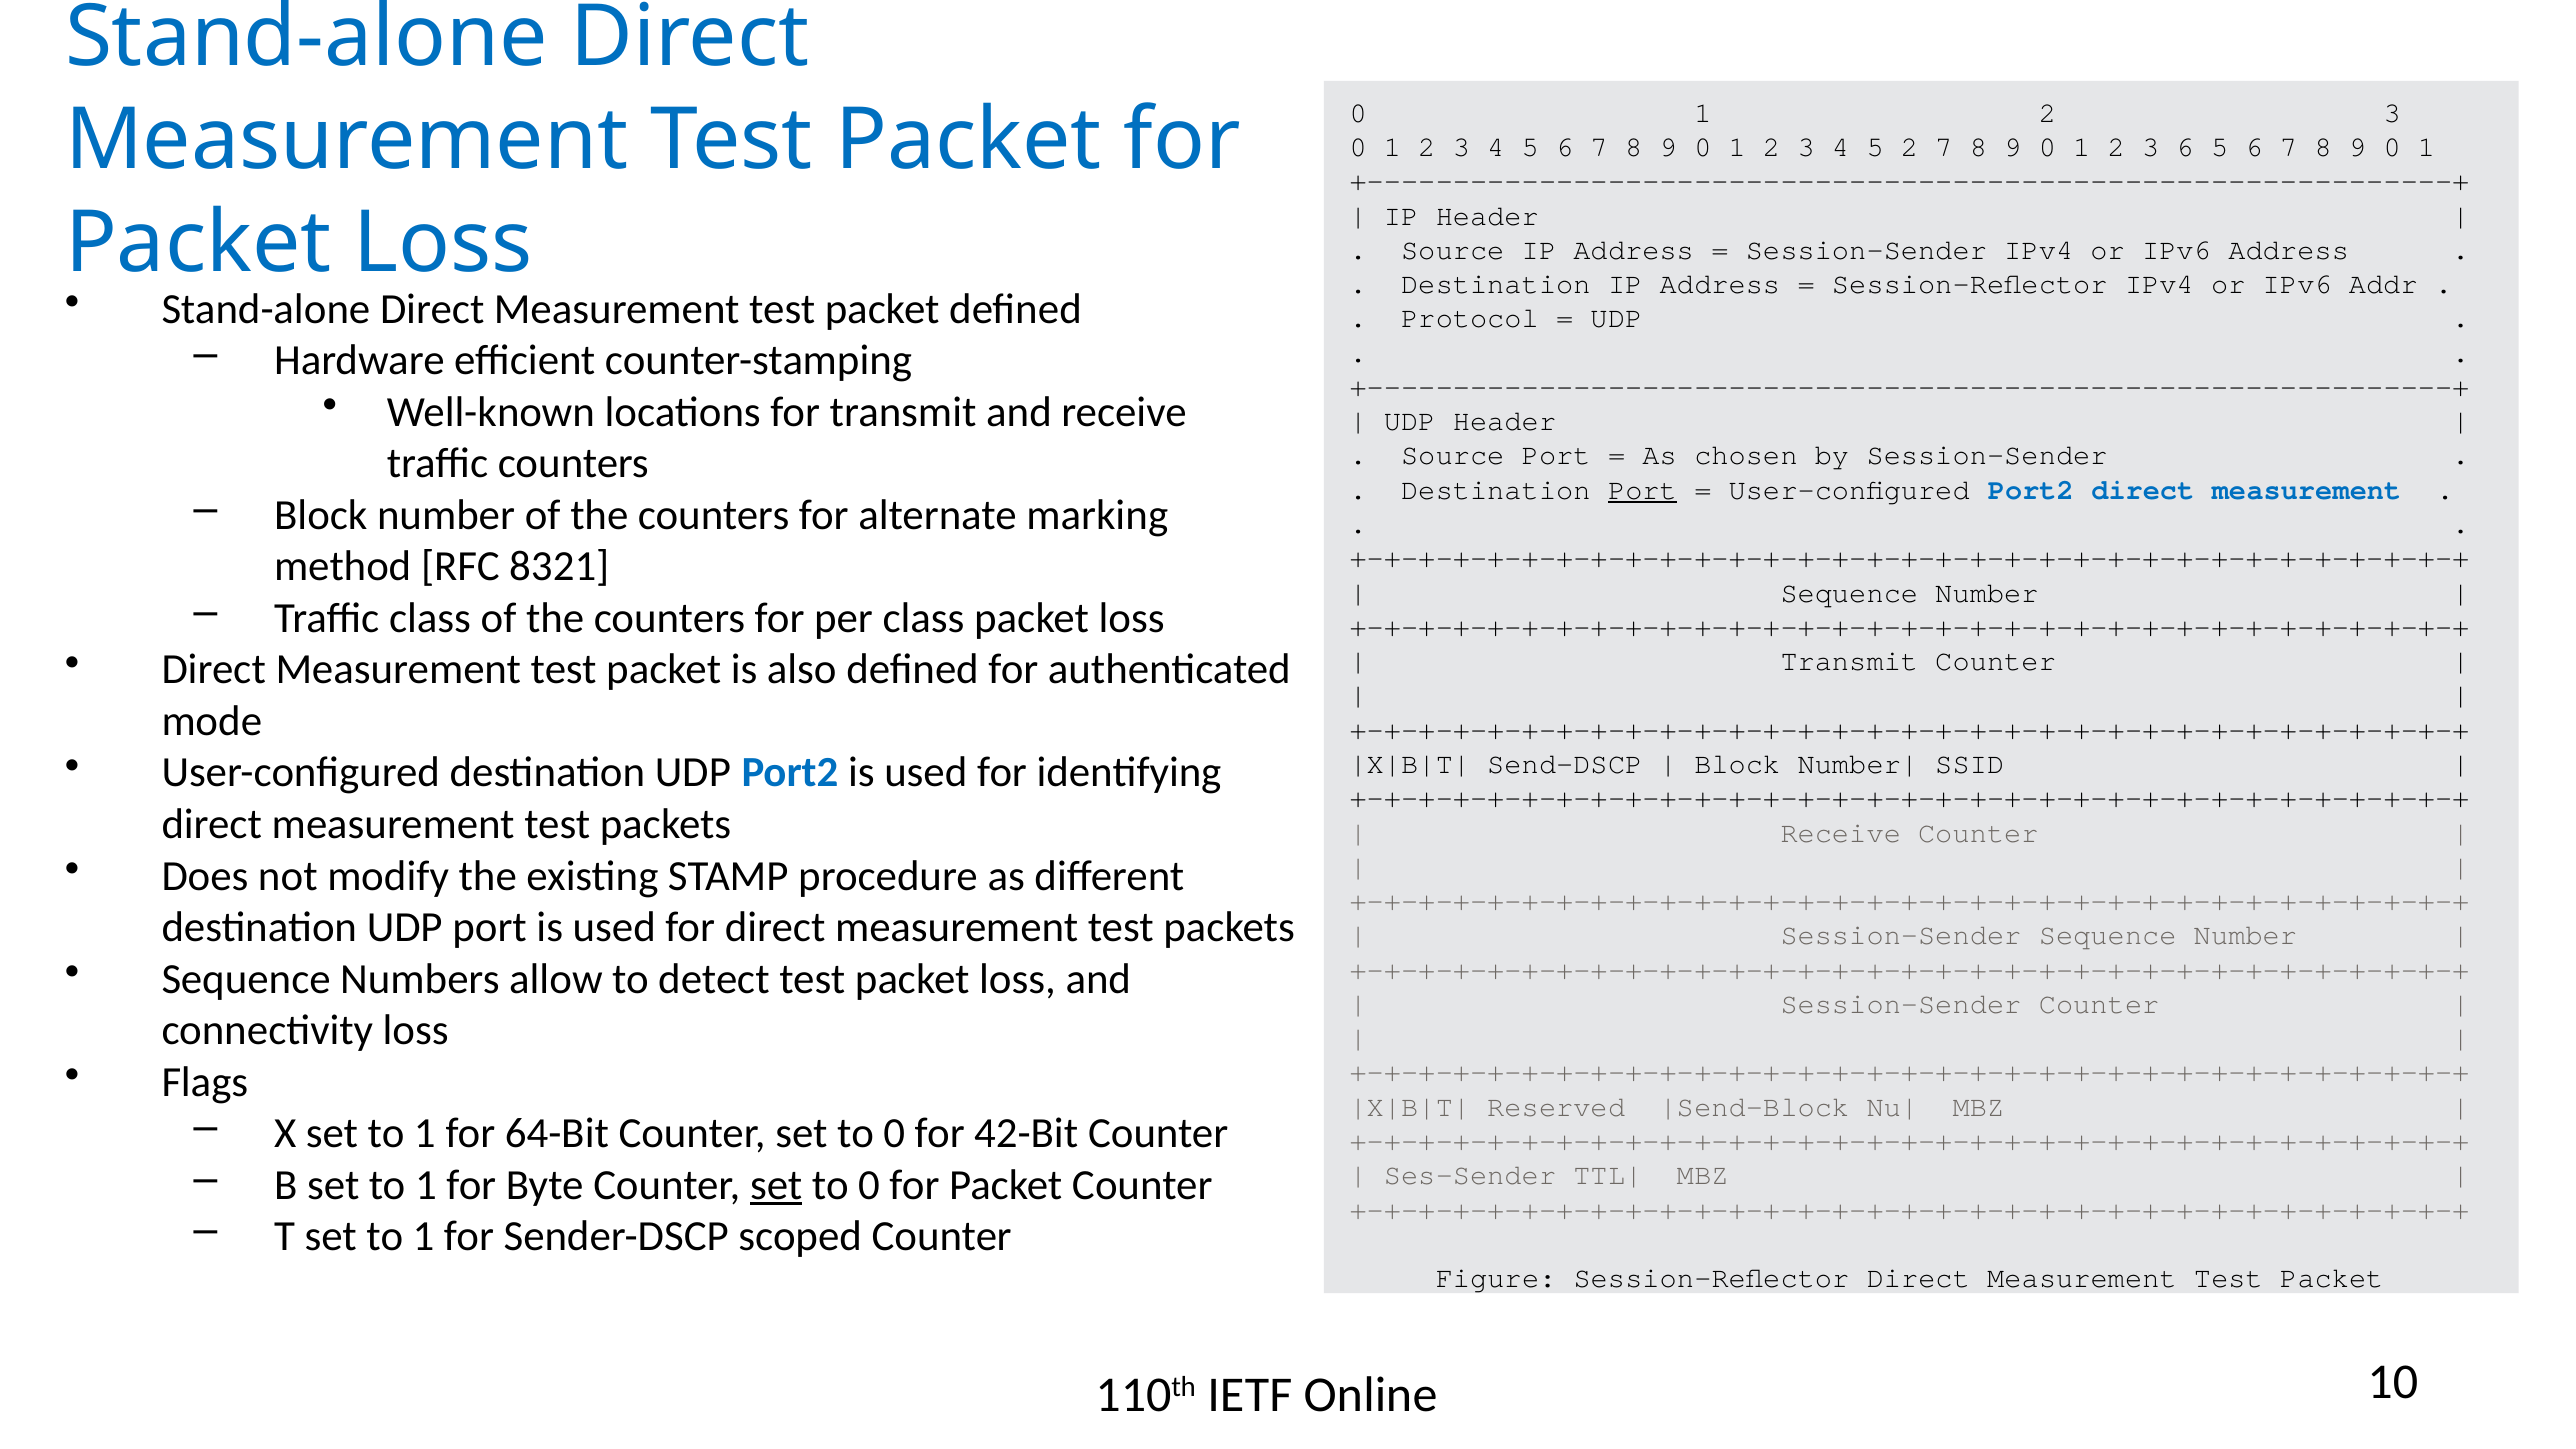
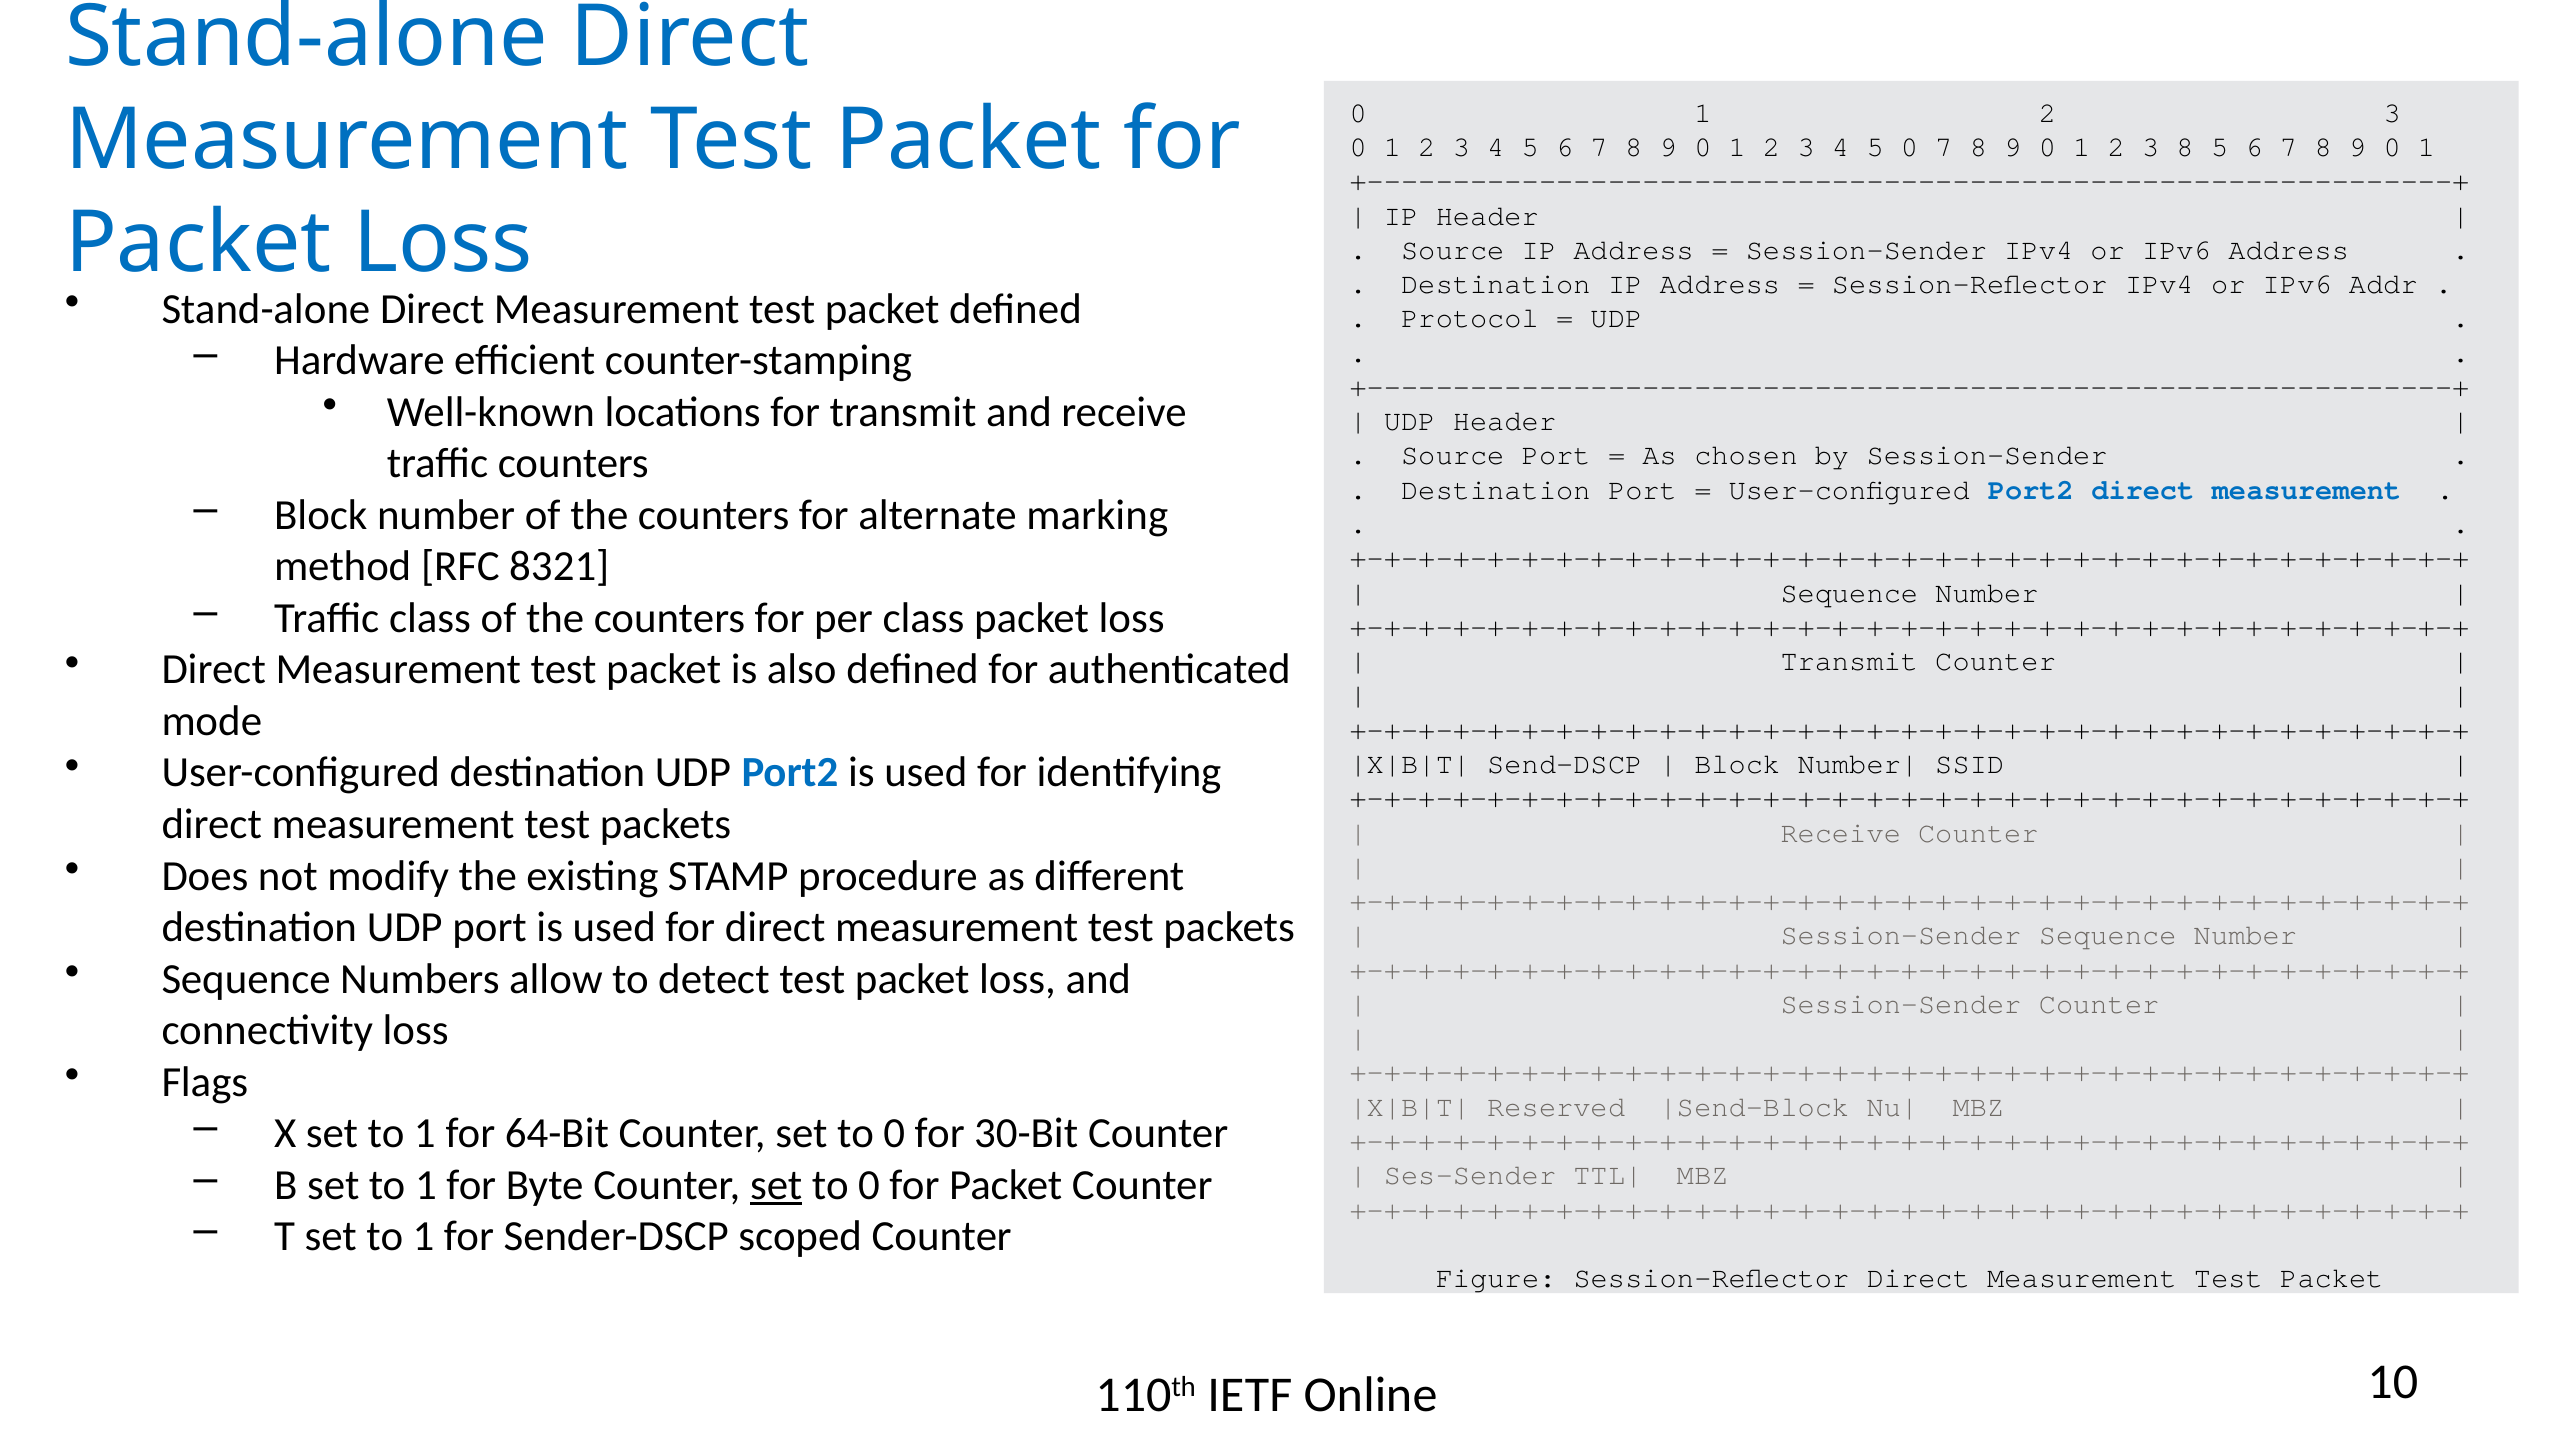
5 2: 2 -> 0
3 6: 6 -> 8
Port at (1642, 490) underline: present -> none
42-Bit: 42-Bit -> 30-Bit
